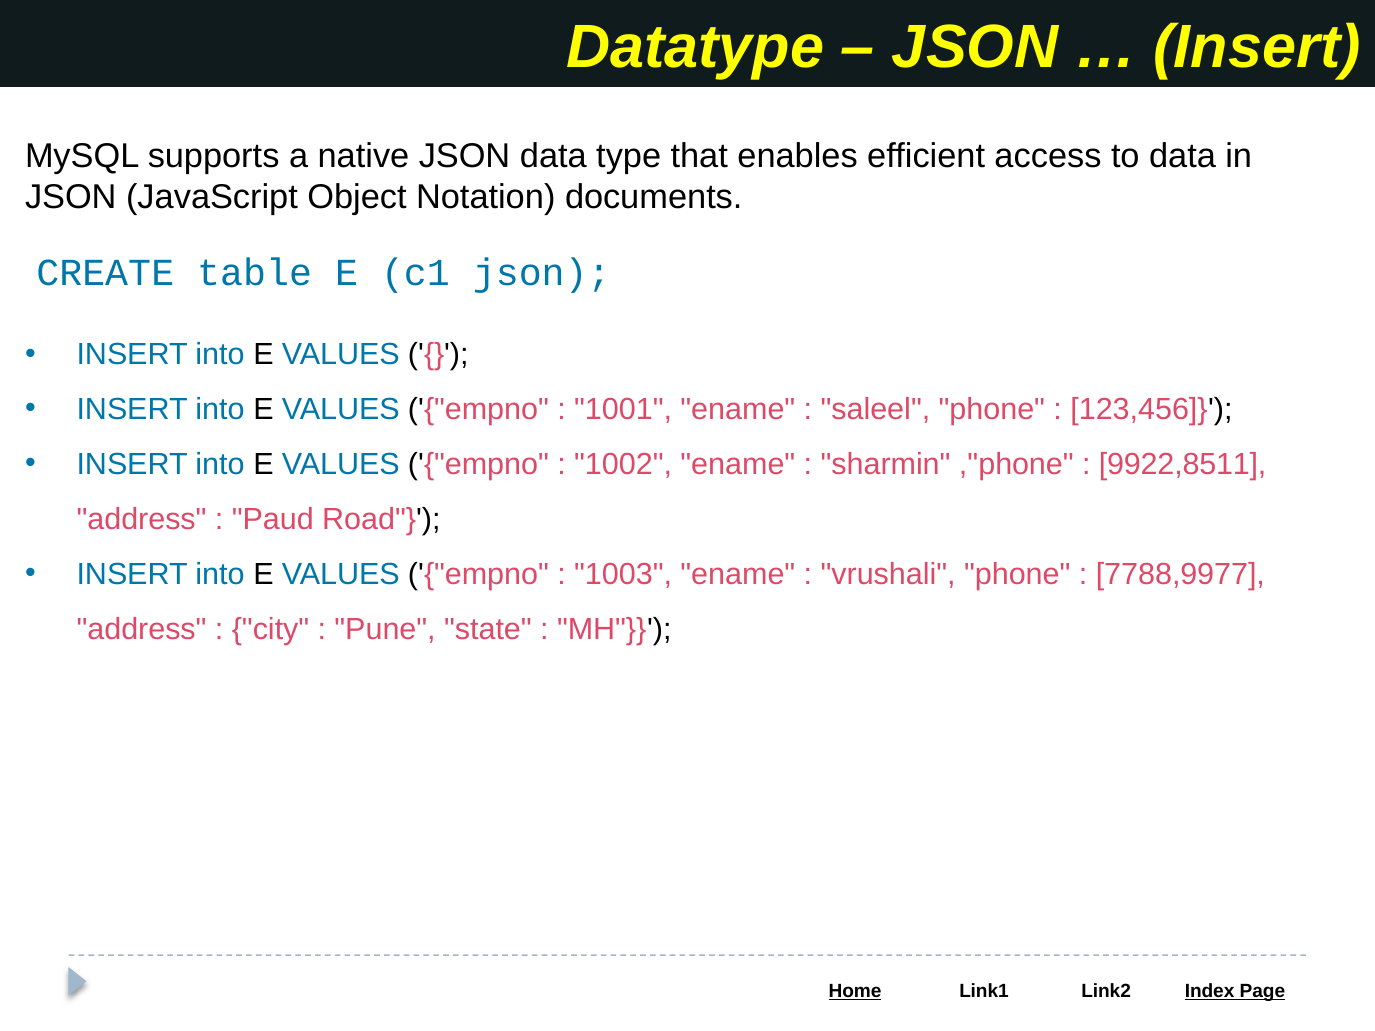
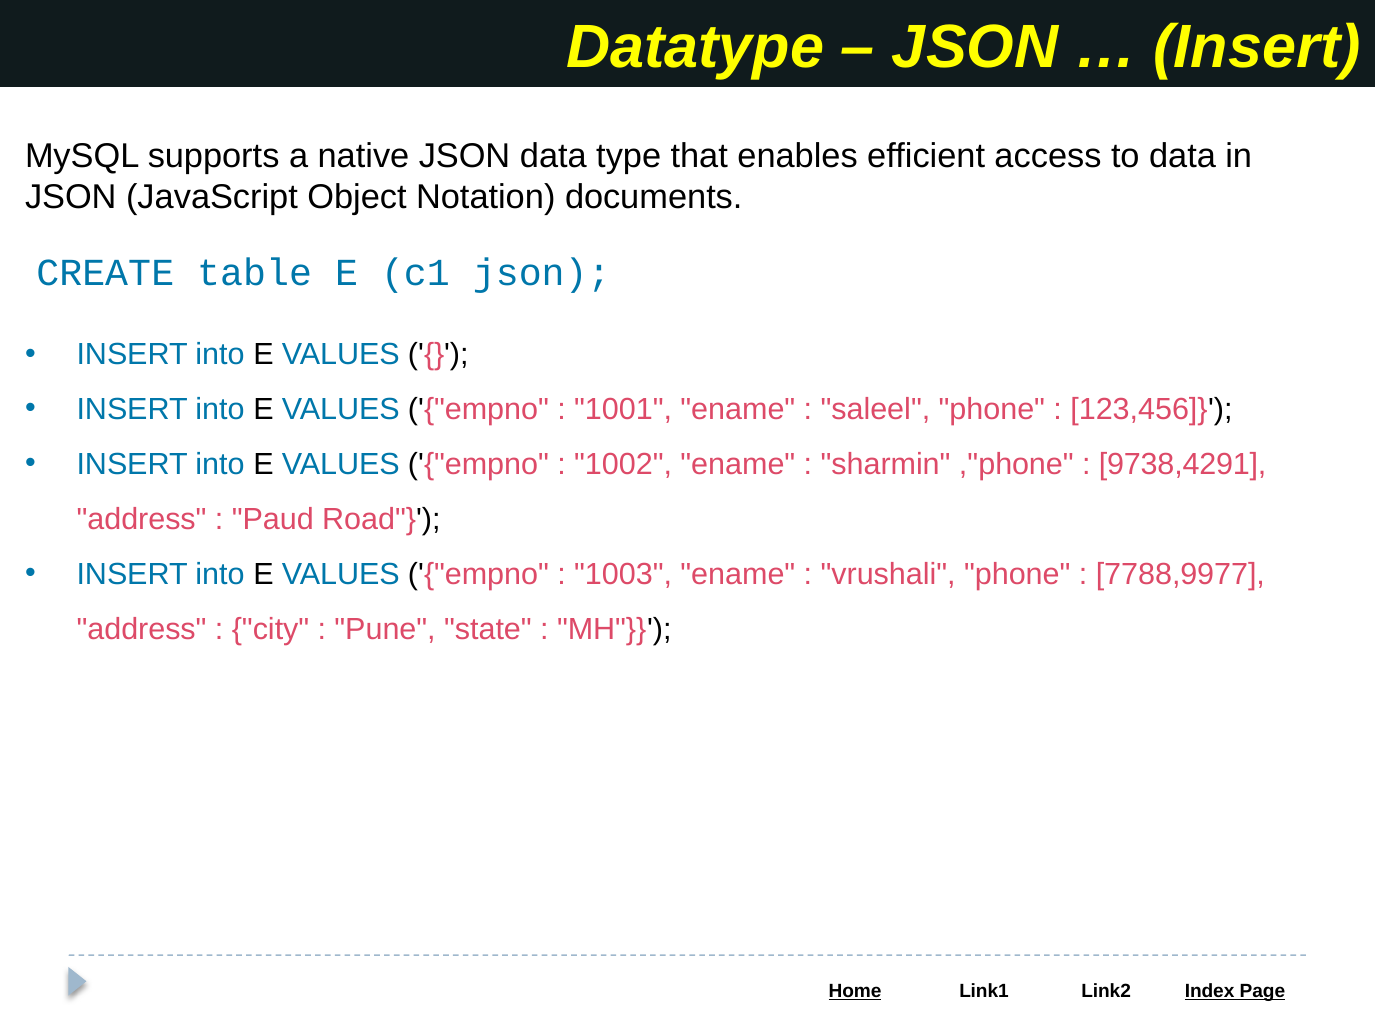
9922,8511: 9922,8511 -> 9738,4291
